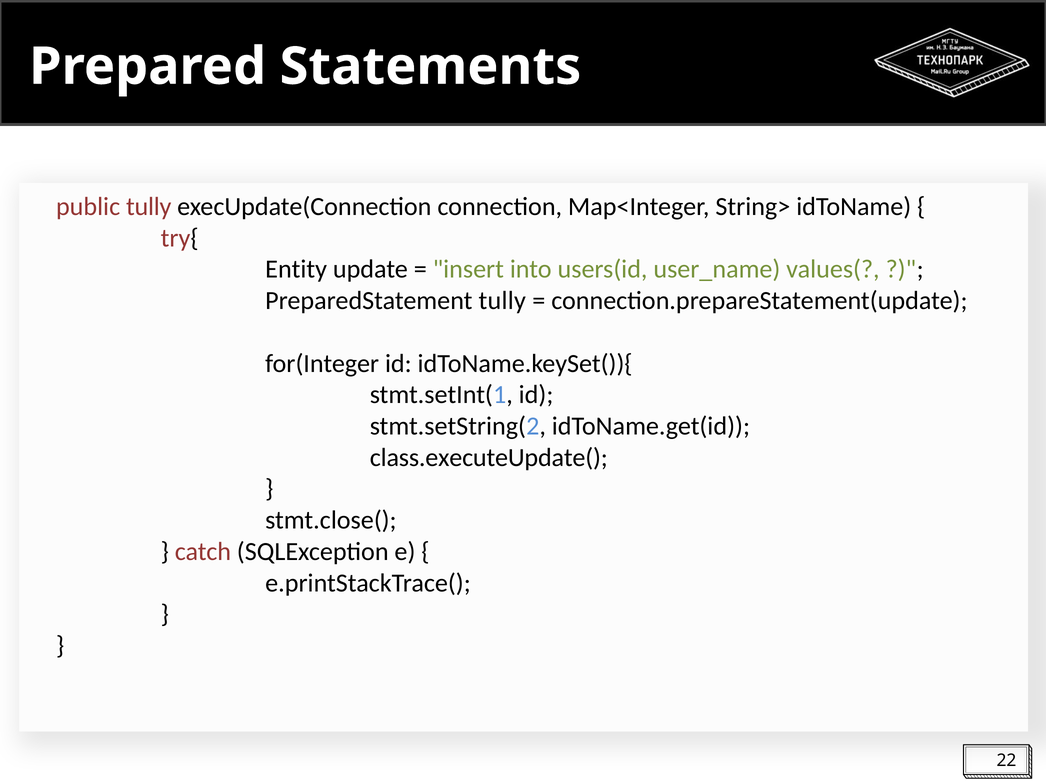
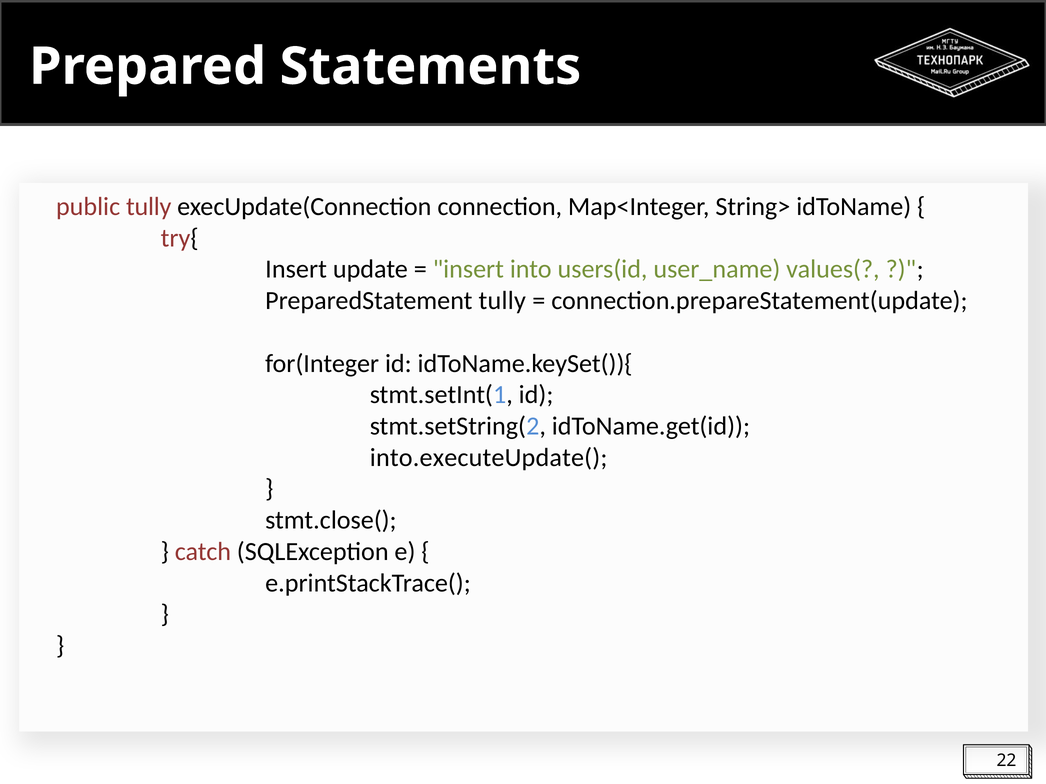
Entity at (296, 270): Entity -> Insert
class.executeUpdate(: class.executeUpdate( -> into.executeUpdate(
